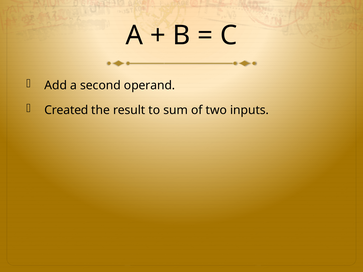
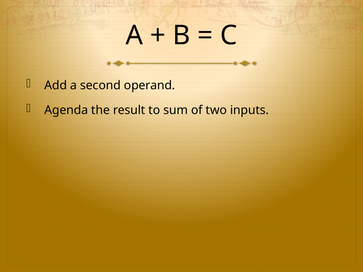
Created: Created -> Agenda
